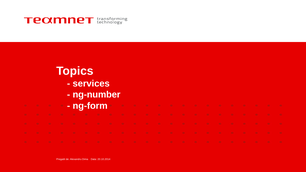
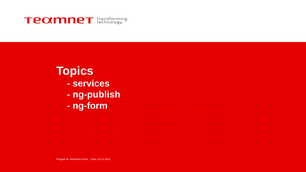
ng-number: ng-number -> ng-publish
